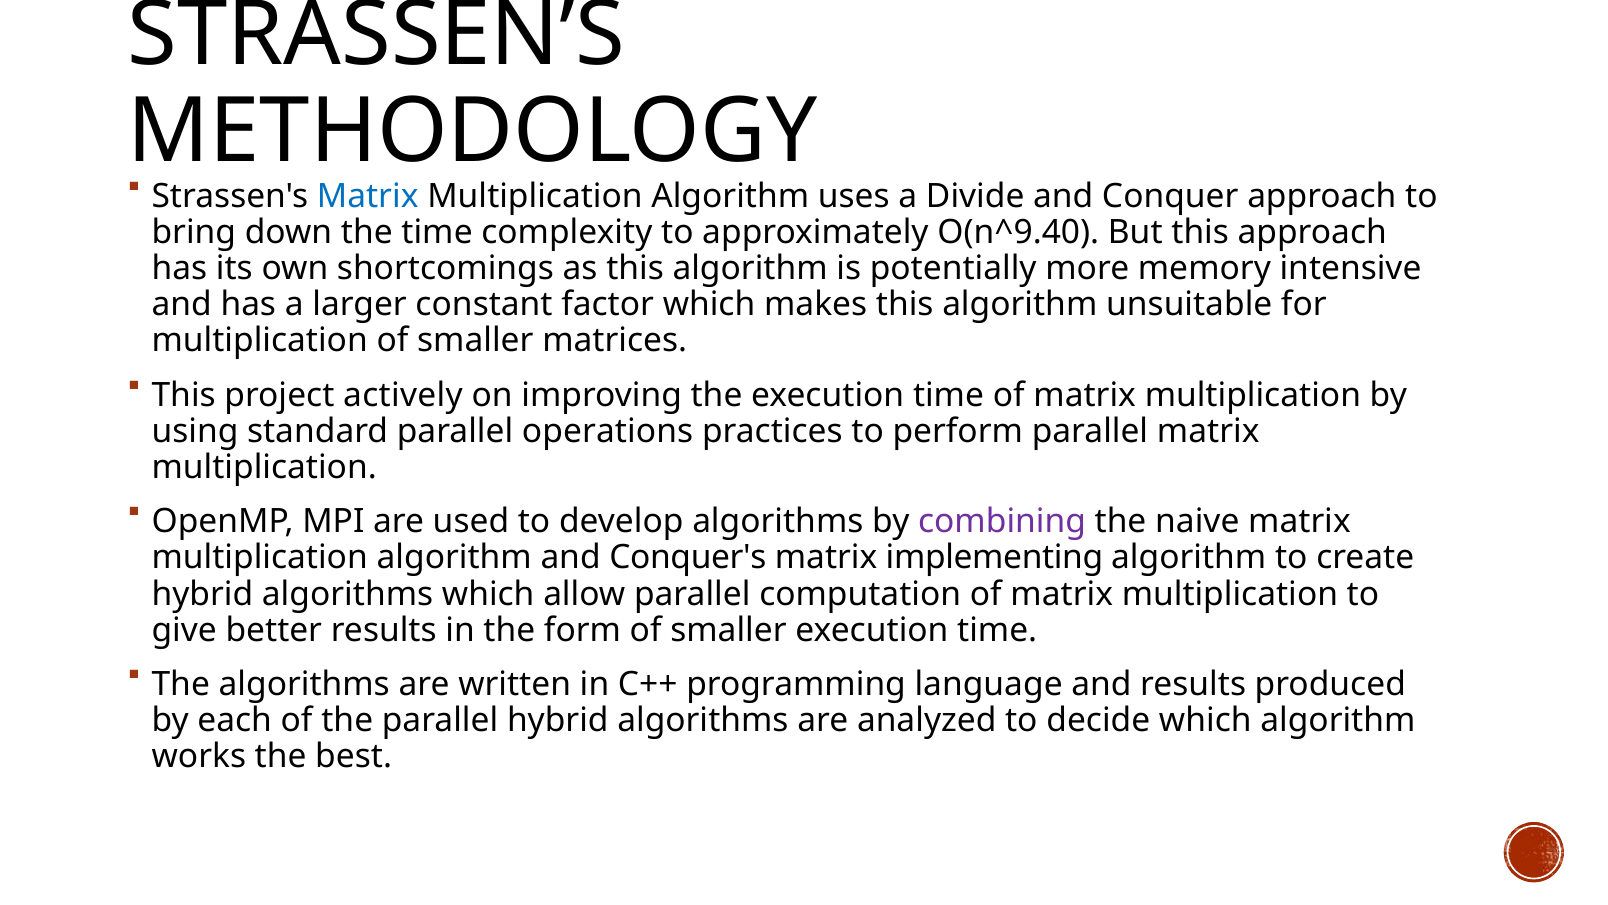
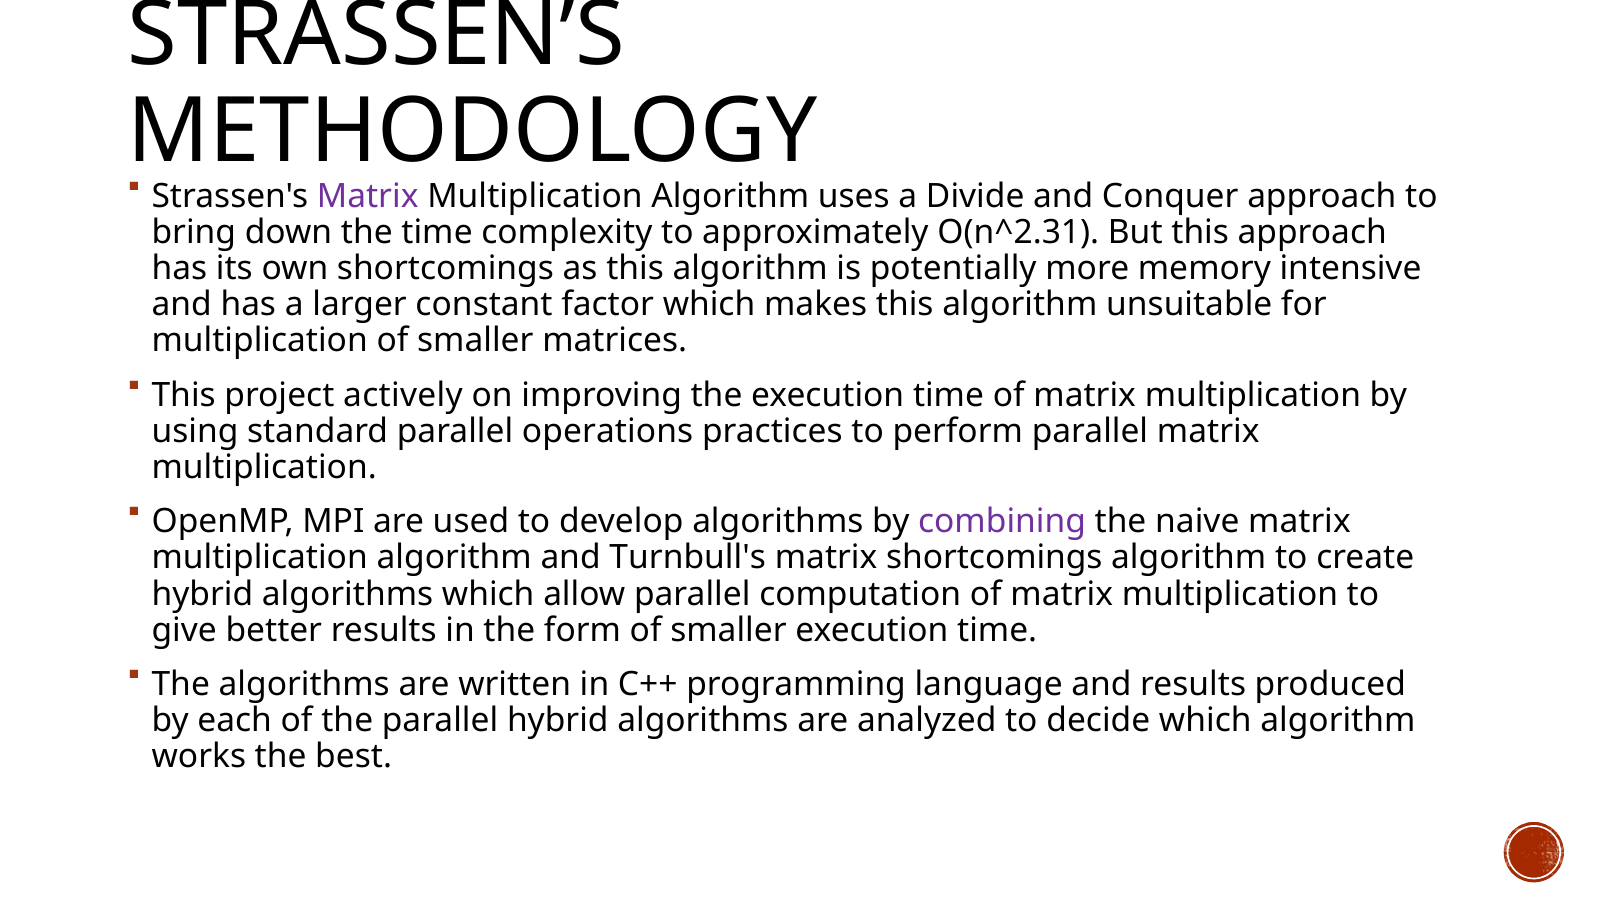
Matrix at (368, 196) colour: blue -> purple
O(n^9.40: O(n^9.40 -> O(n^2.31
Conquer's: Conquer's -> Turnbull's
matrix implementing: implementing -> shortcomings
